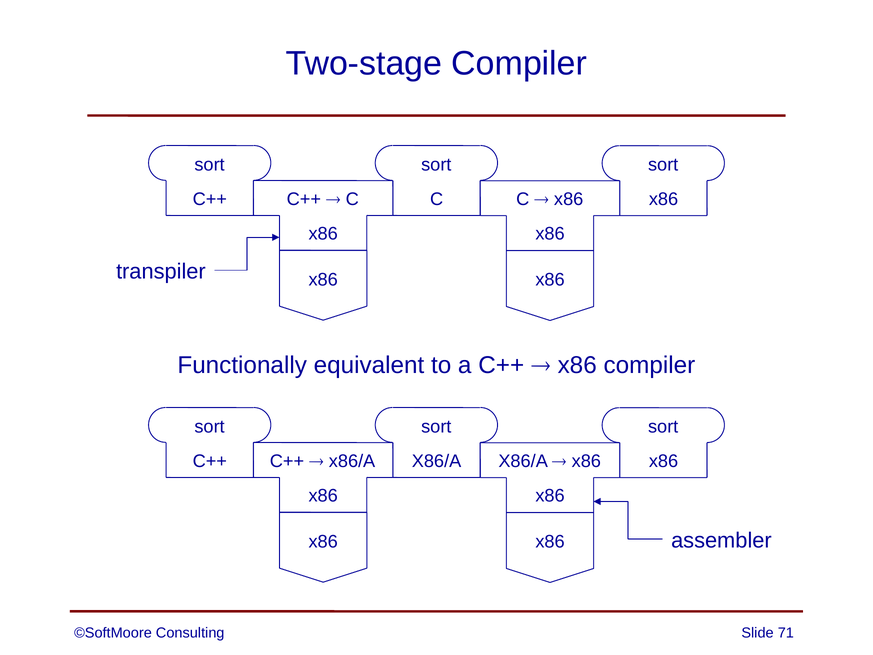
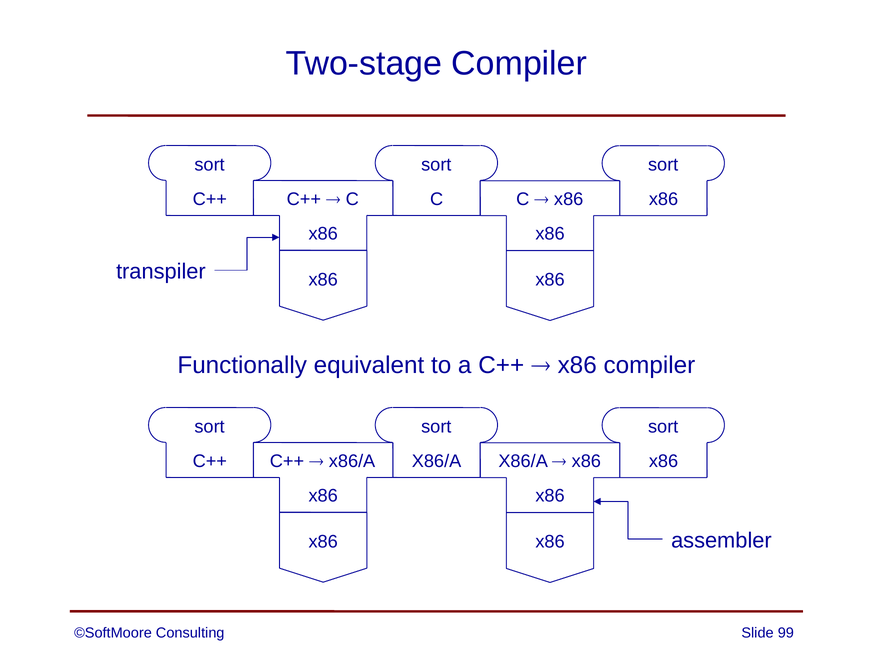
71: 71 -> 99
